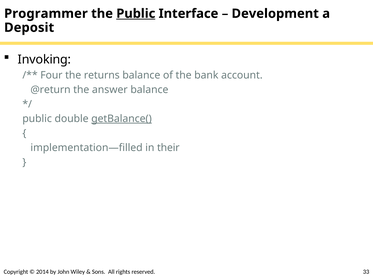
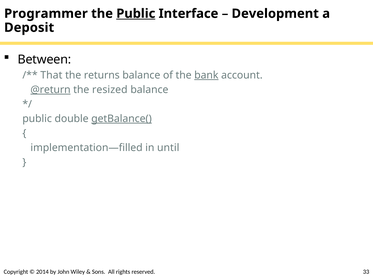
Invoking: Invoking -> Between
Four: Four -> That
bank underline: none -> present
@return underline: none -> present
answer: answer -> resized
their: their -> until
